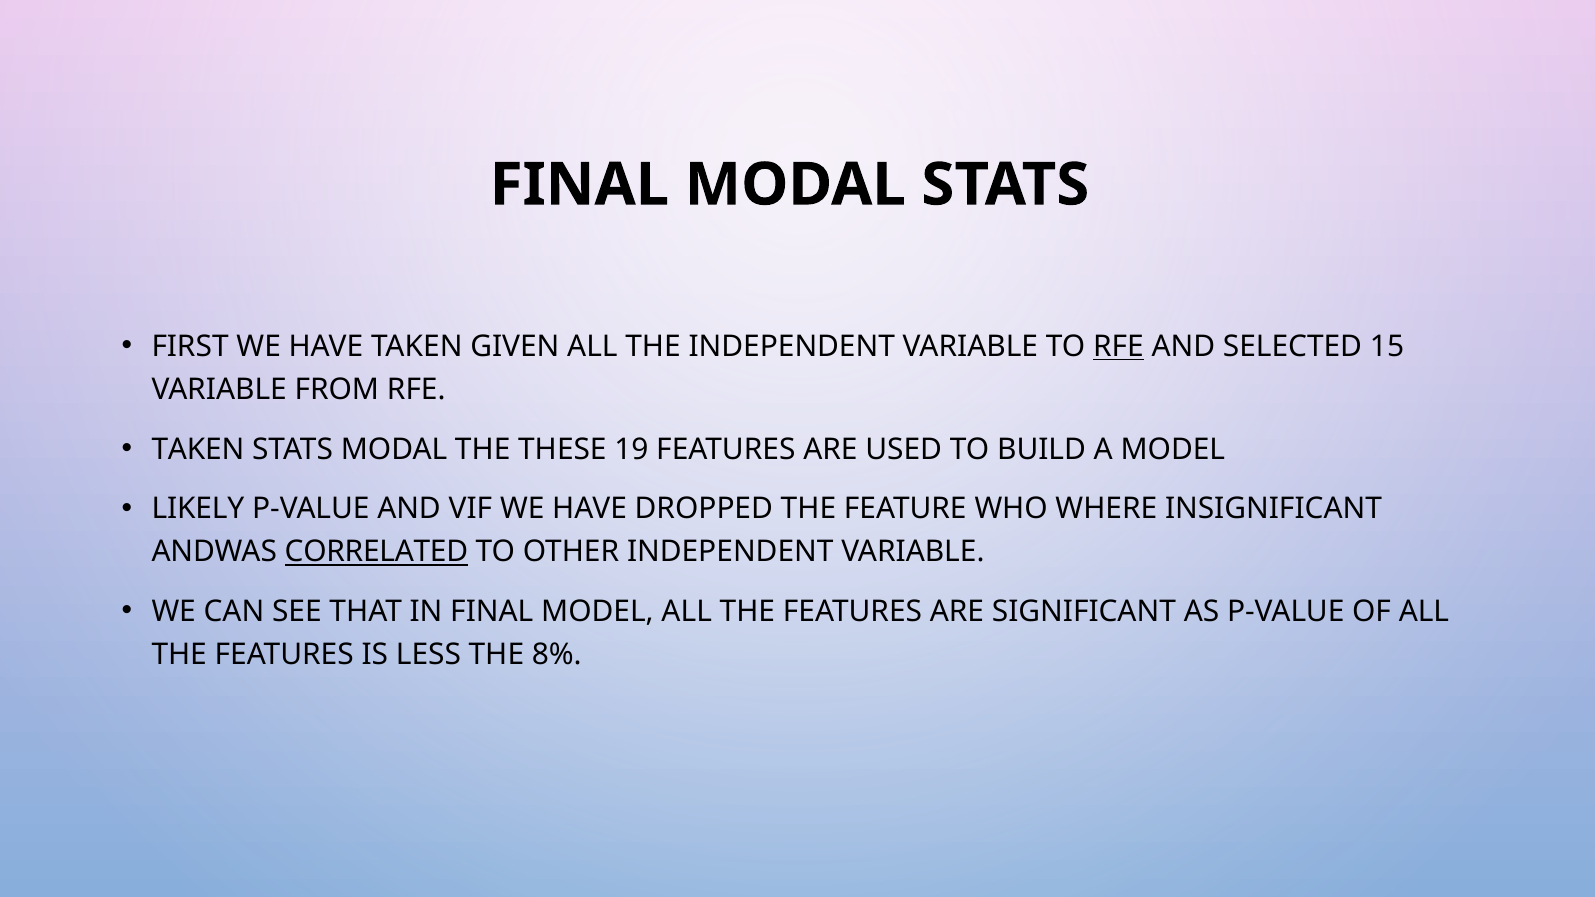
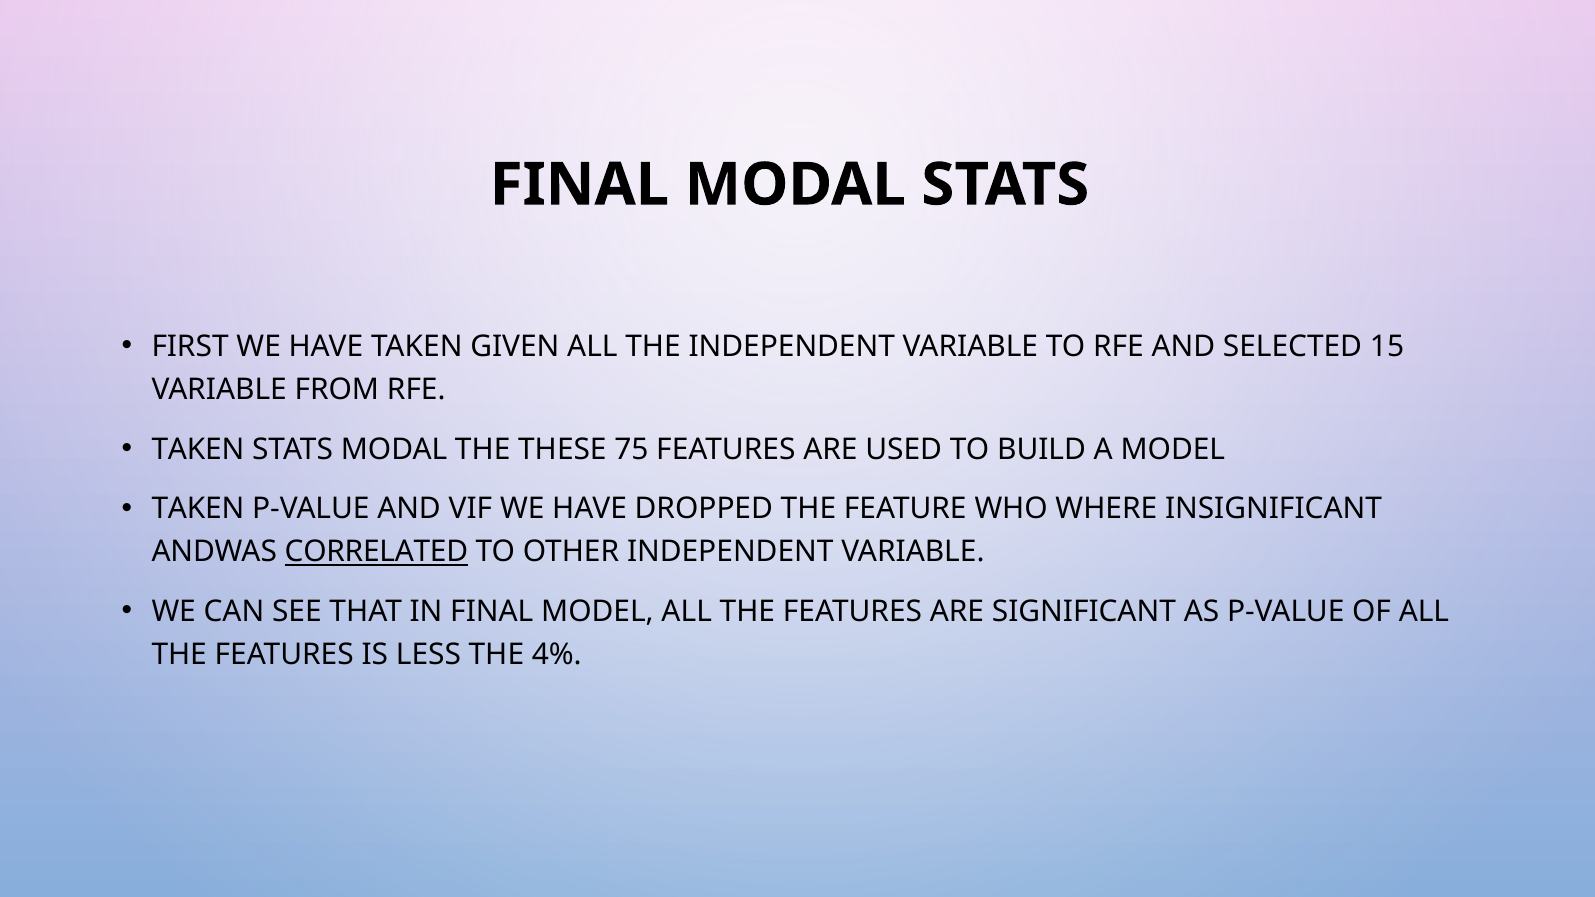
RFE at (1118, 347) underline: present -> none
19: 19 -> 75
LIKELY at (198, 509): LIKELY -> TAKEN
8%: 8% -> 4%
